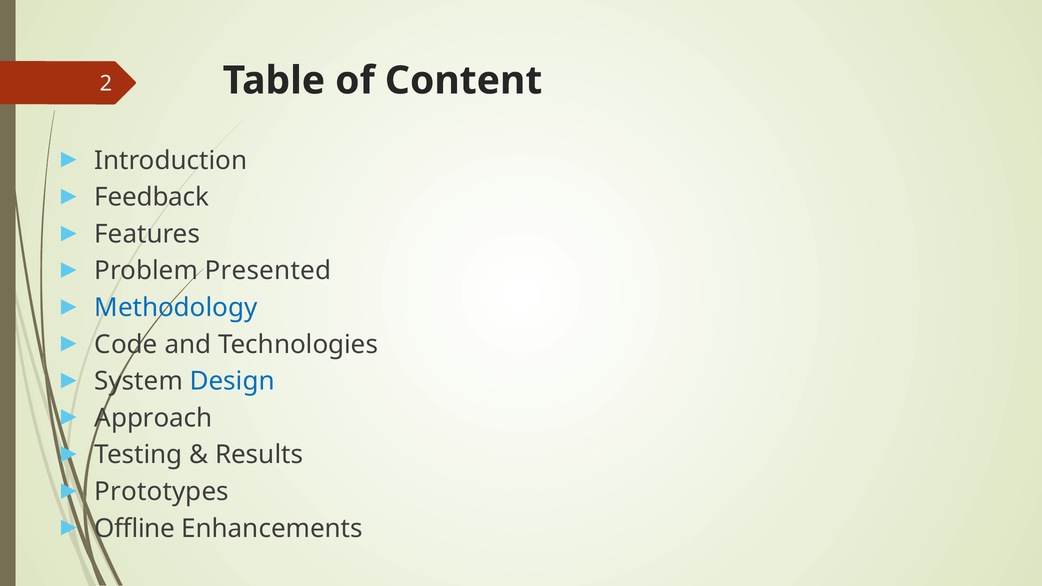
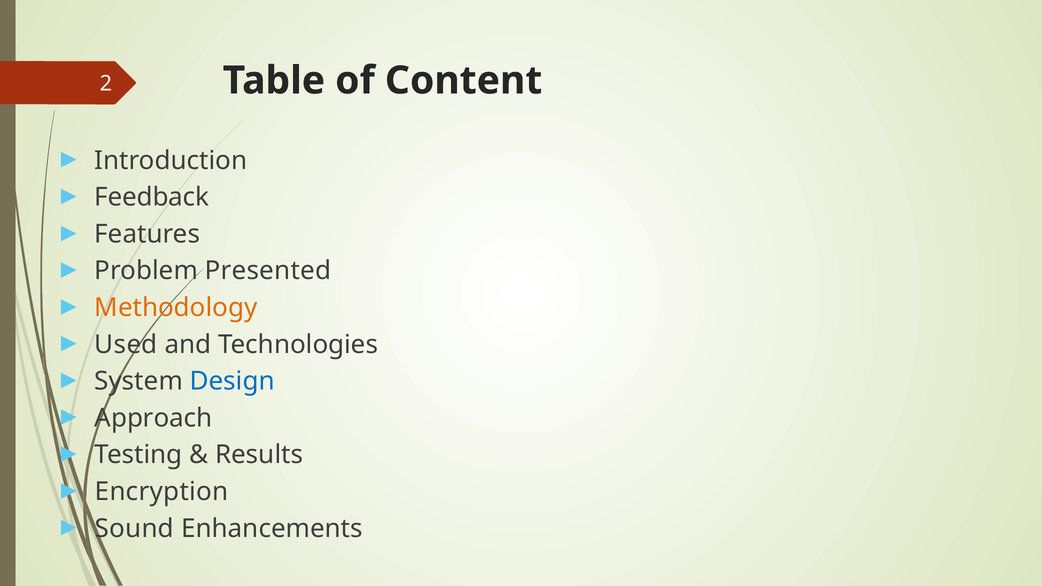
Methodology colour: blue -> orange
Code: Code -> Used
Prototypes: Prototypes -> Encryption
Offline: Offline -> Sound
